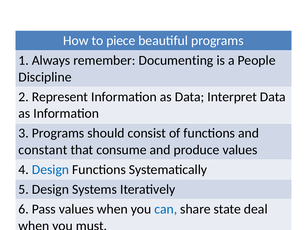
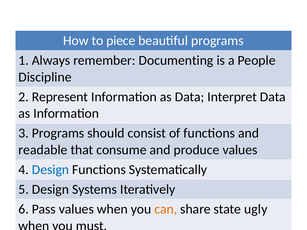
constant: constant -> readable
can colour: blue -> orange
deal: deal -> ugly
